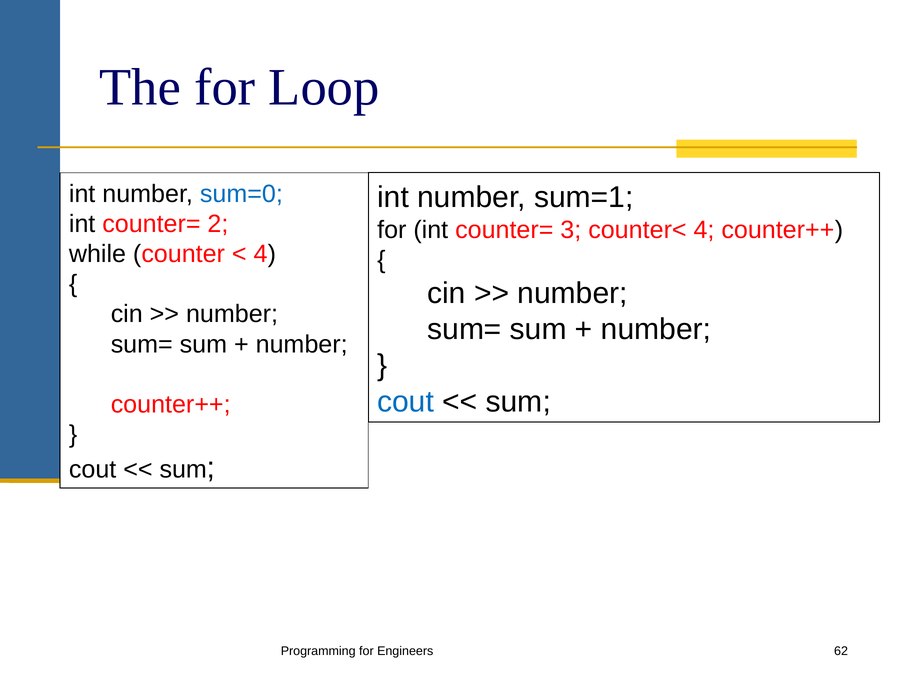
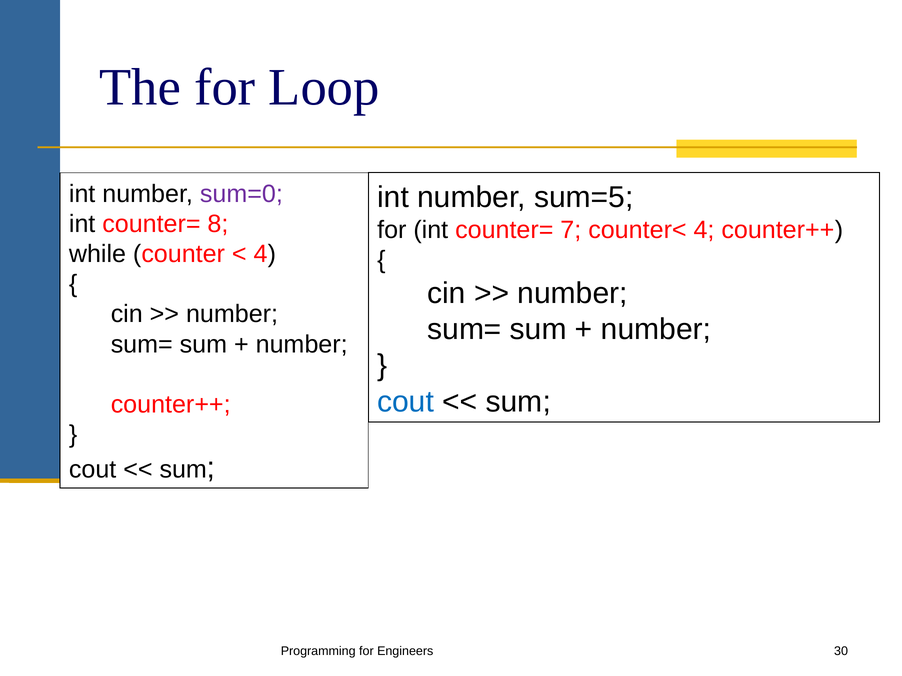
sum=0 colour: blue -> purple
sum=1: sum=1 -> sum=5
2: 2 -> 8
3: 3 -> 7
62: 62 -> 30
